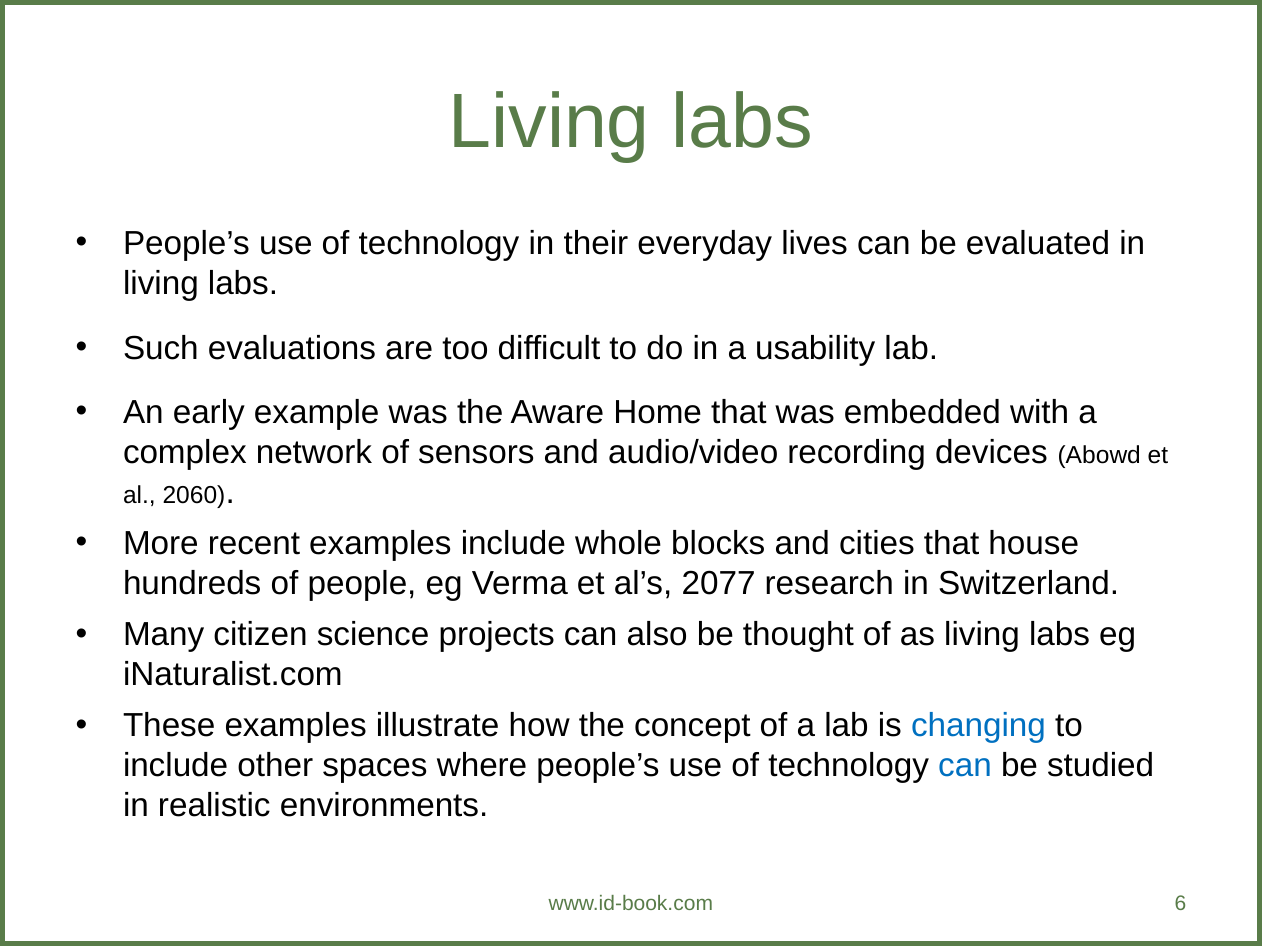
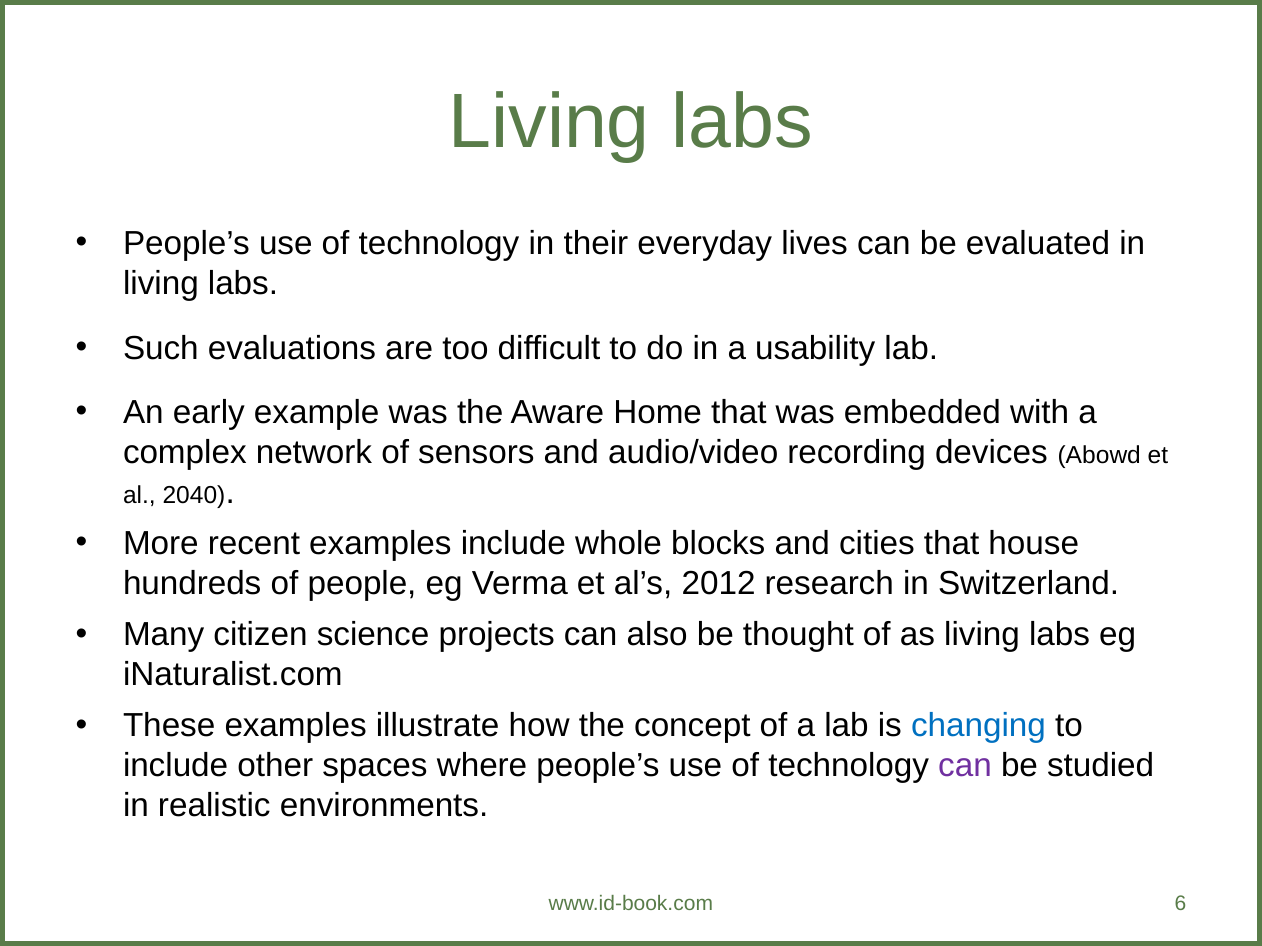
2060: 2060 -> 2040
2077: 2077 -> 2012
can at (965, 766) colour: blue -> purple
